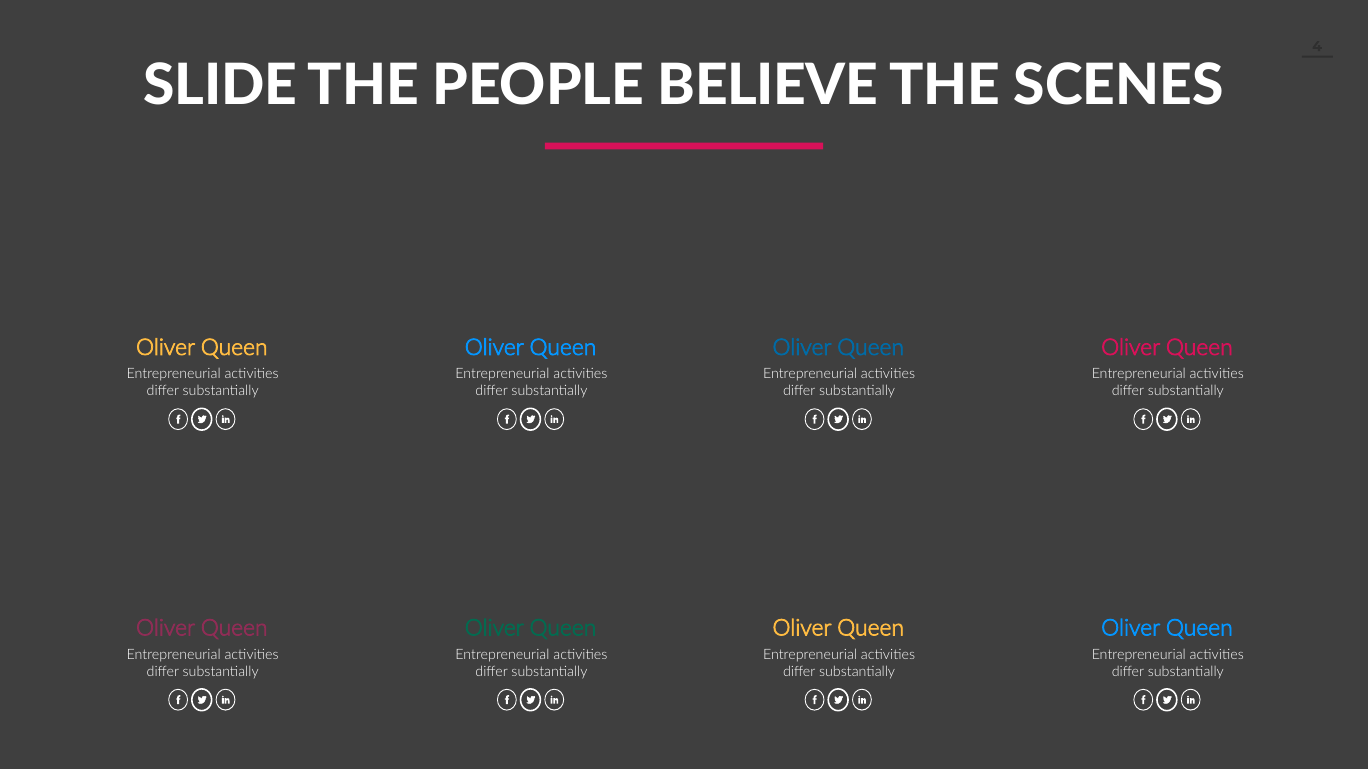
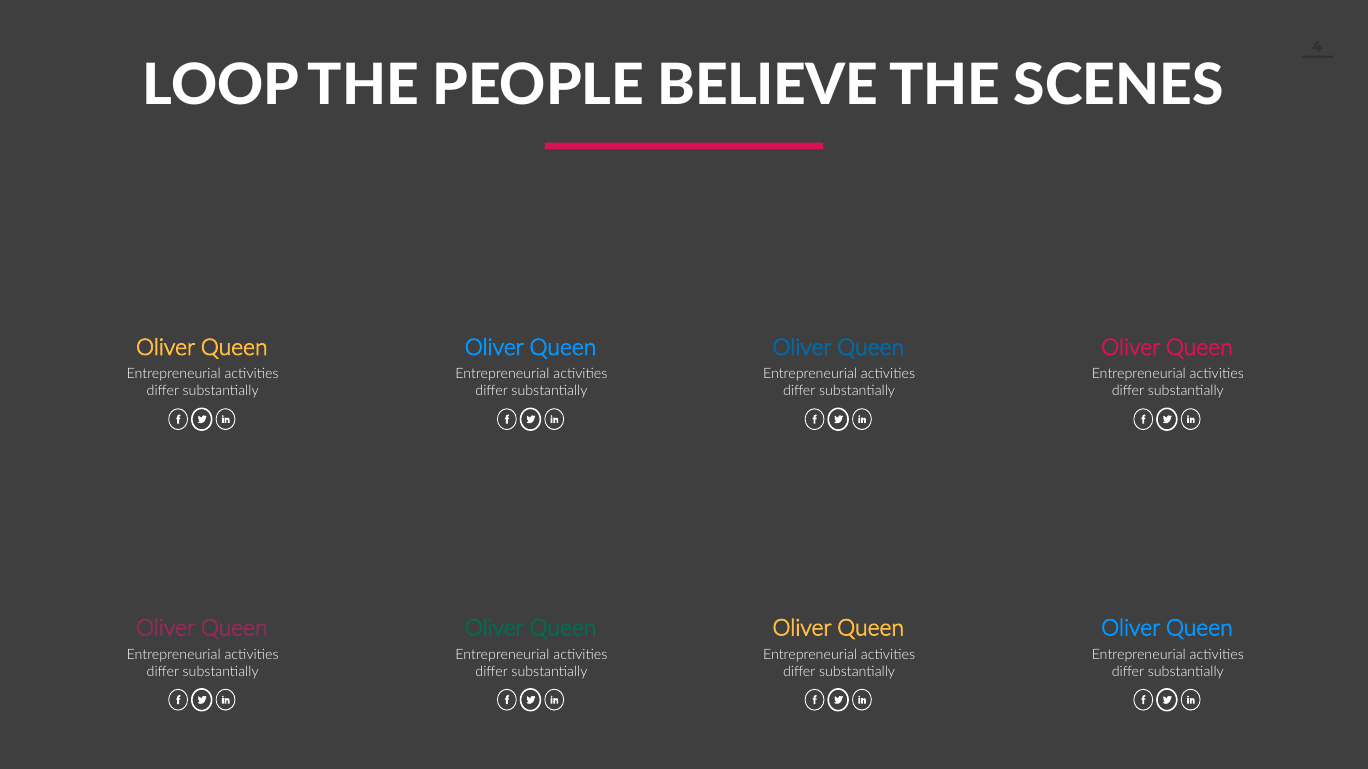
SLIDE: SLIDE -> LOOP
